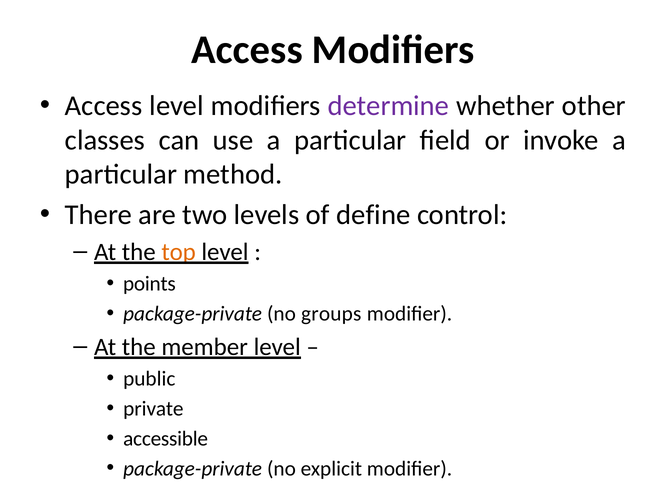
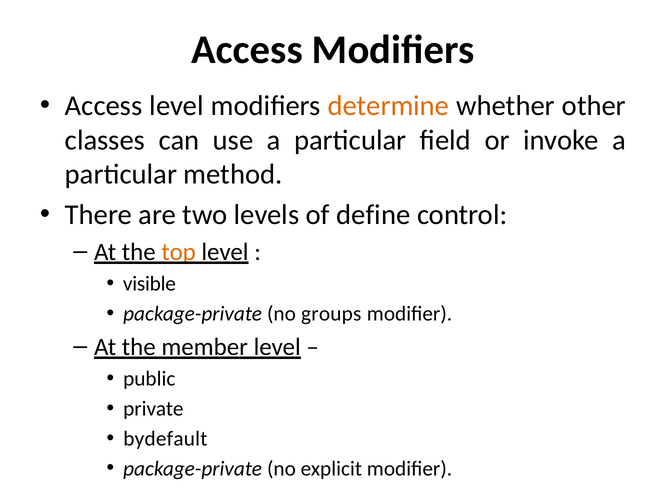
determine colour: purple -> orange
points: points -> visible
accessible: accessible -> bydefault
